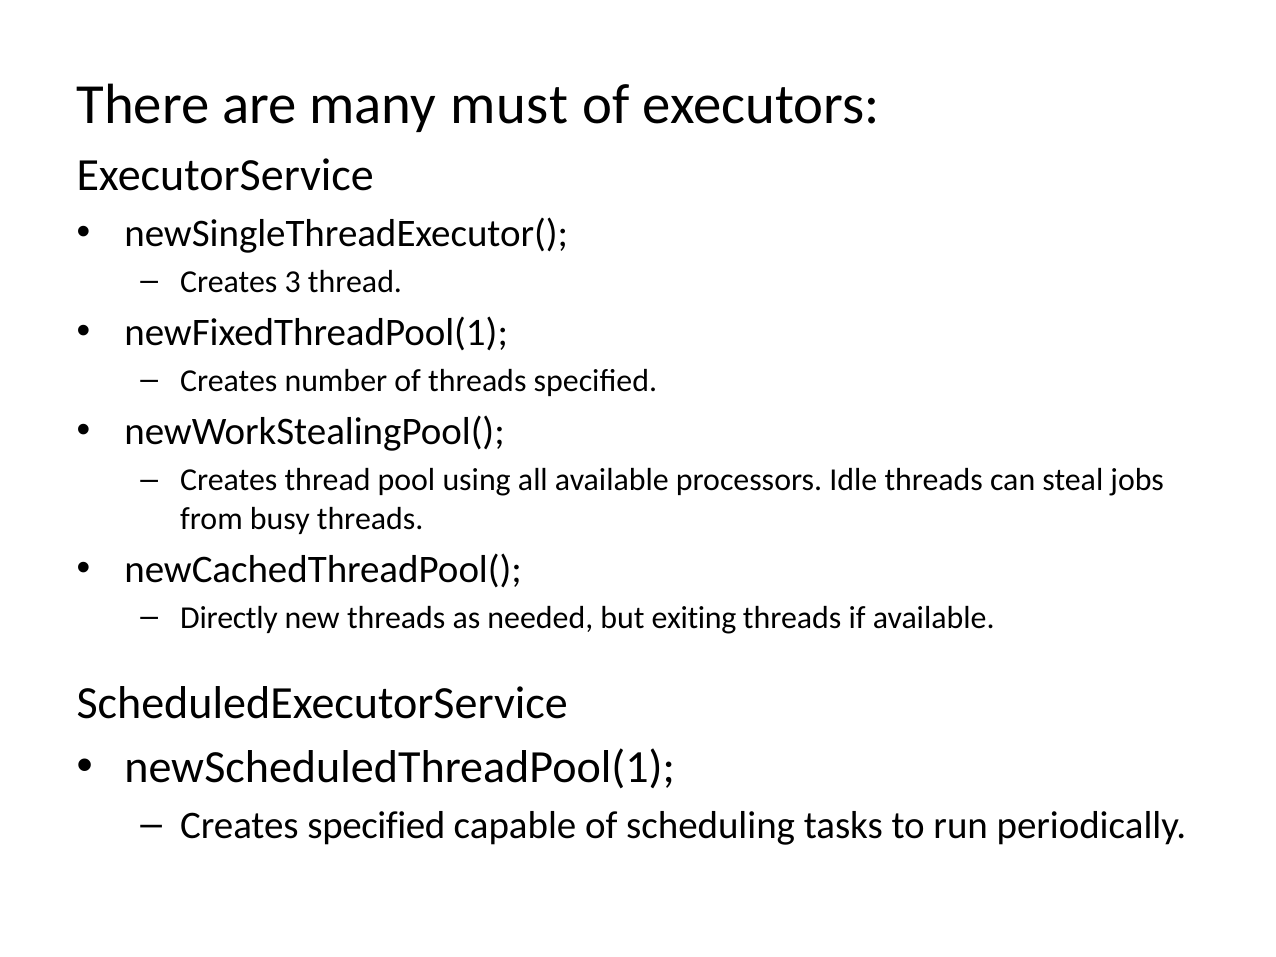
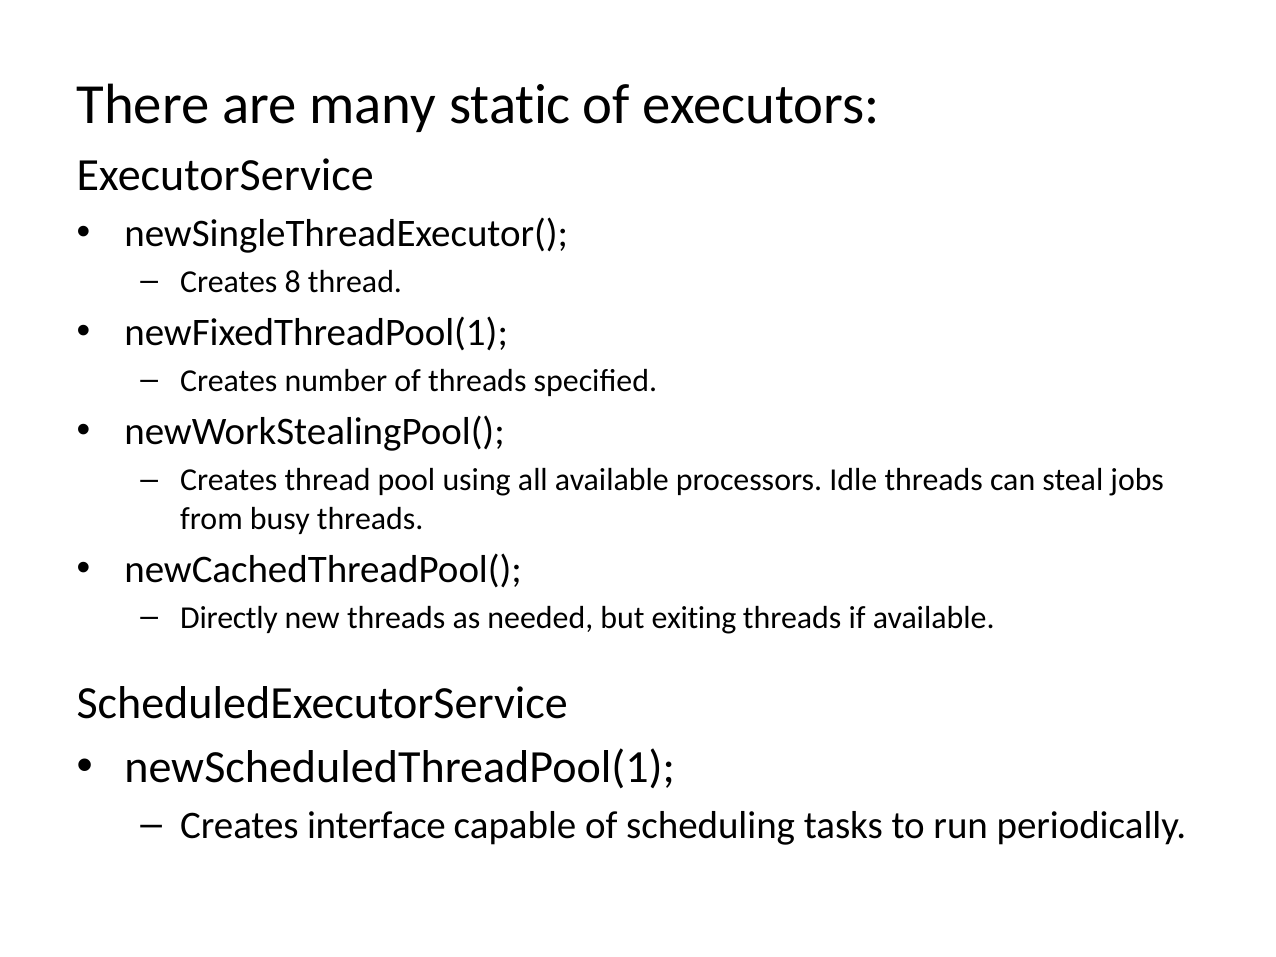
must: must -> static
3: 3 -> 8
Creates specified: specified -> interface
